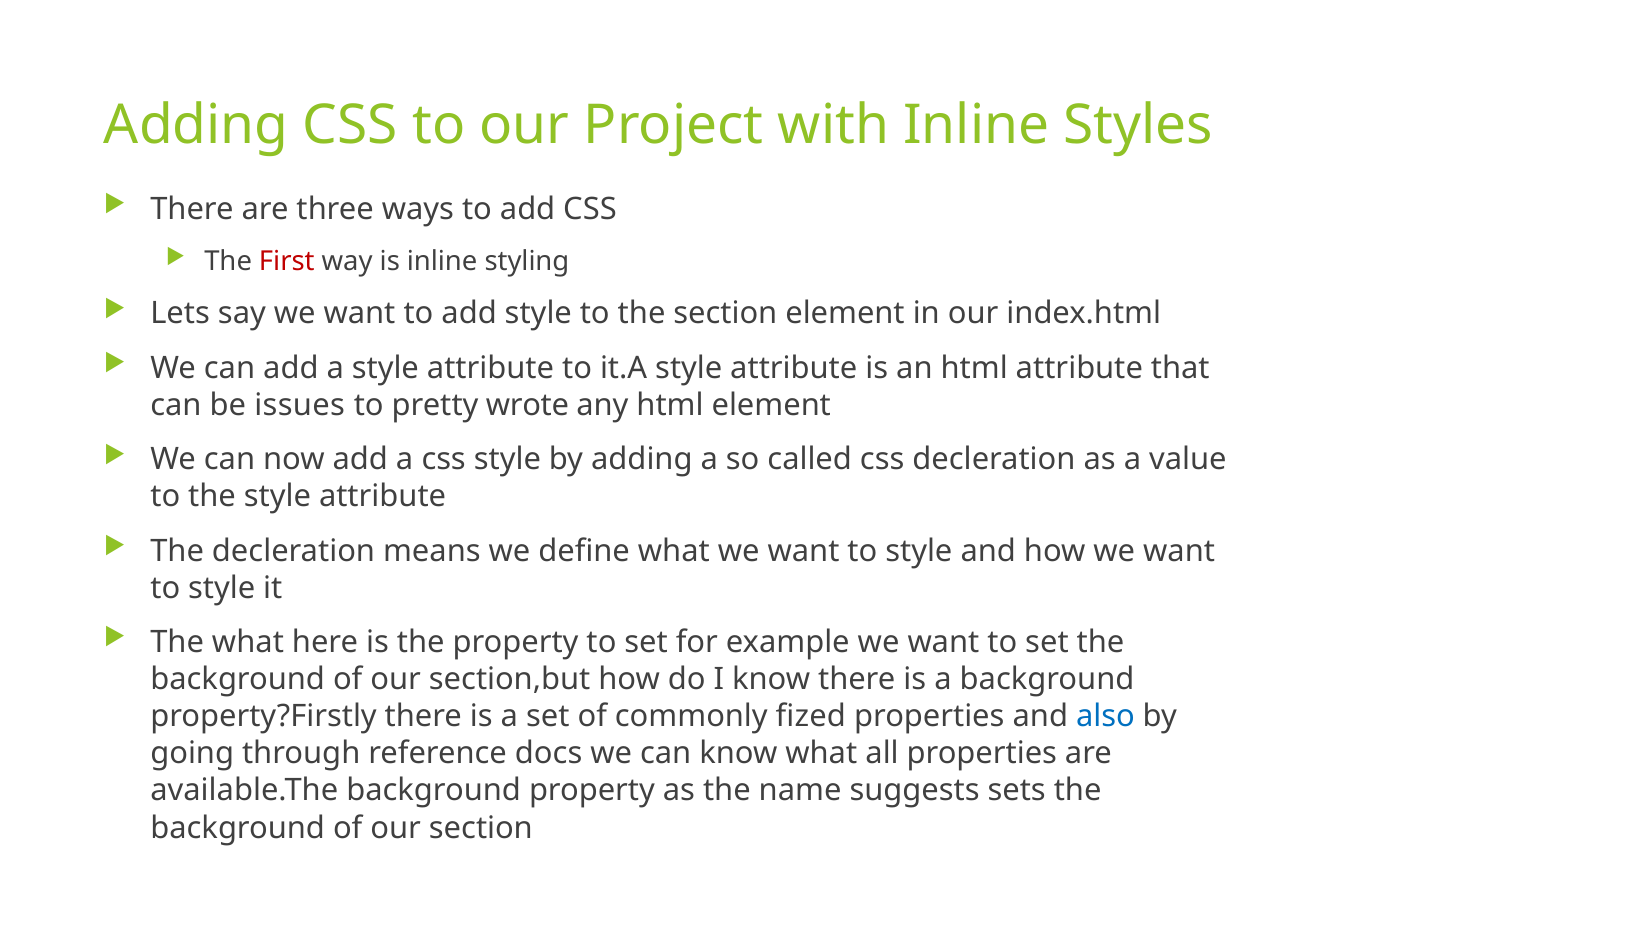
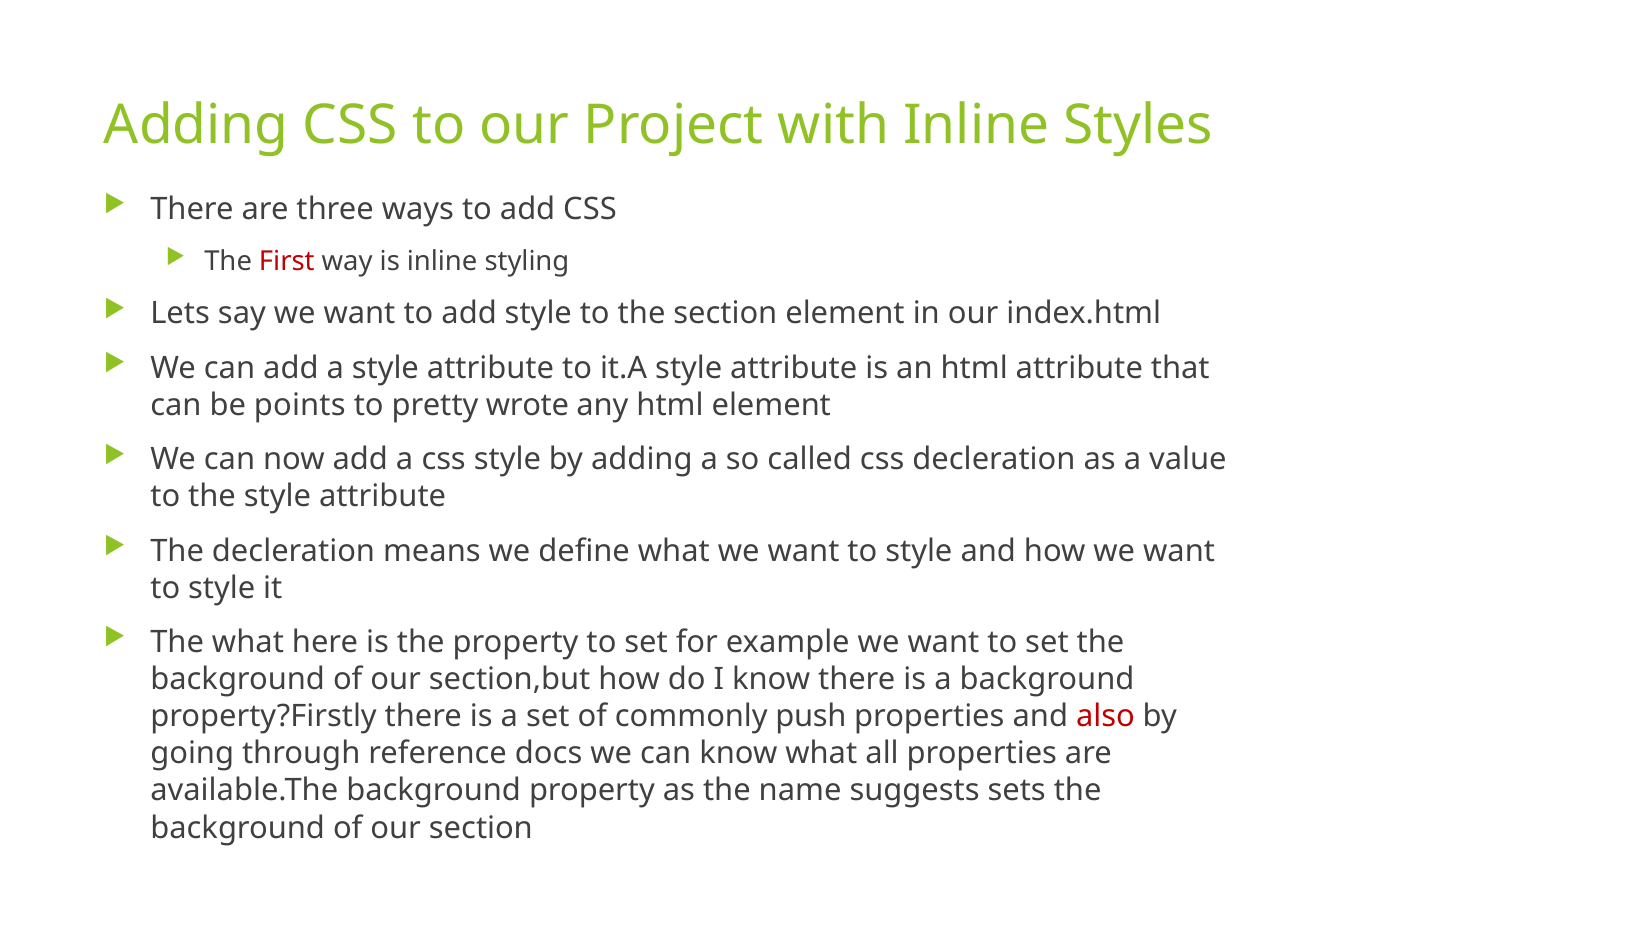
issues: issues -> points
fized: fized -> push
also colour: blue -> red
